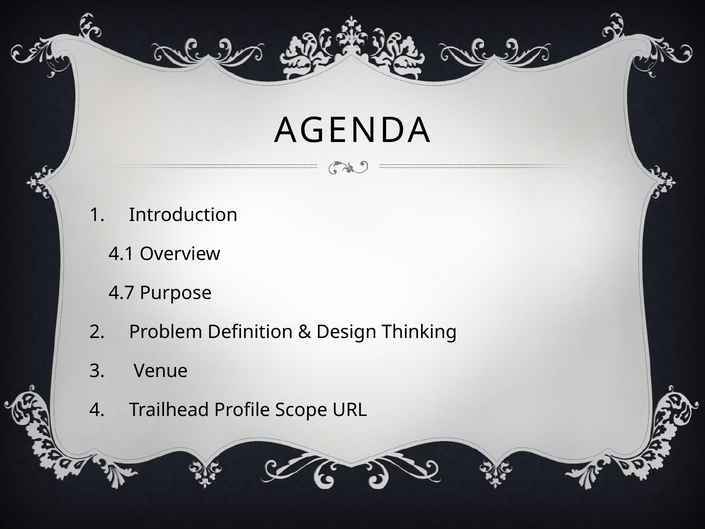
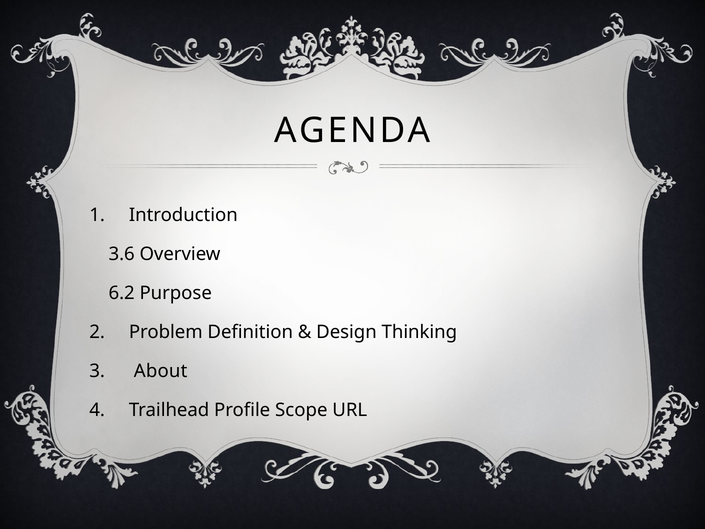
4.1: 4.1 -> 3.6
4.7: 4.7 -> 6.2
Venue: Venue -> About
